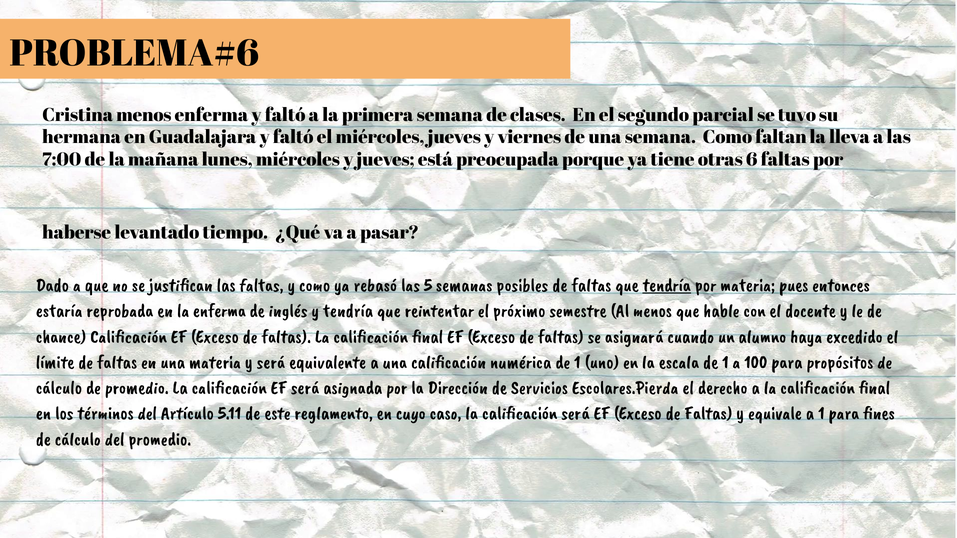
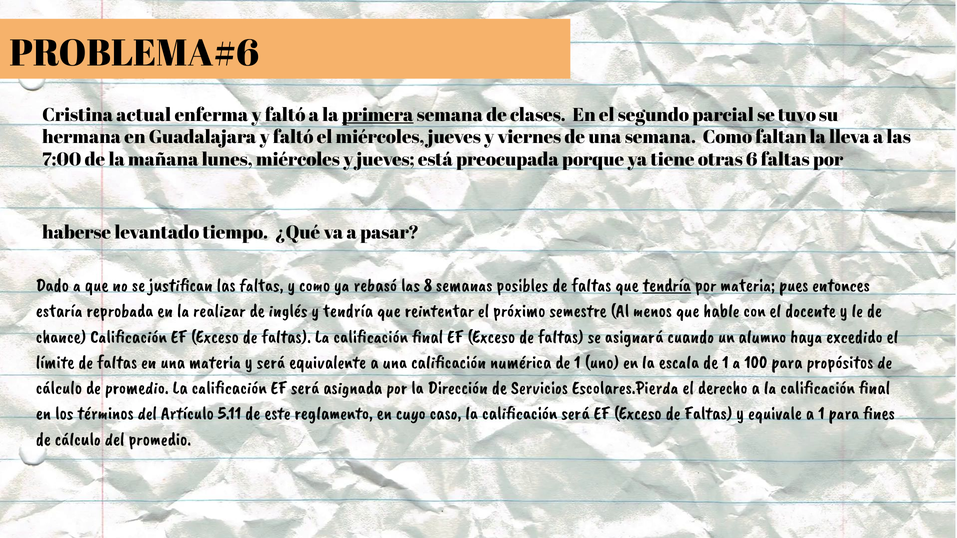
Cristina menos: menos -> actual
primera underline: none -> present
5: 5 -> 8
la enferma: enferma -> realizar
